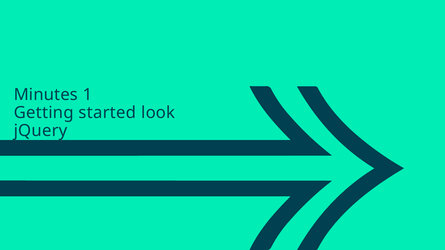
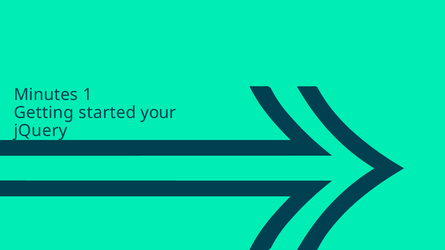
look: look -> your
